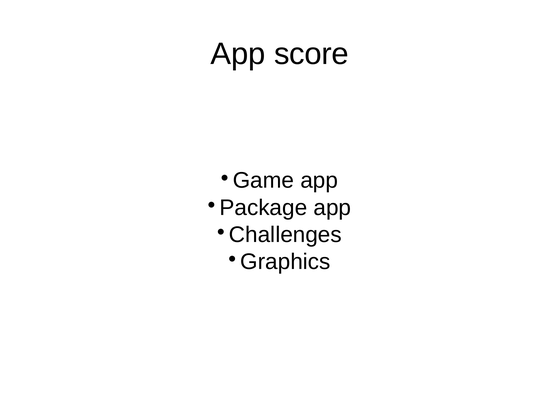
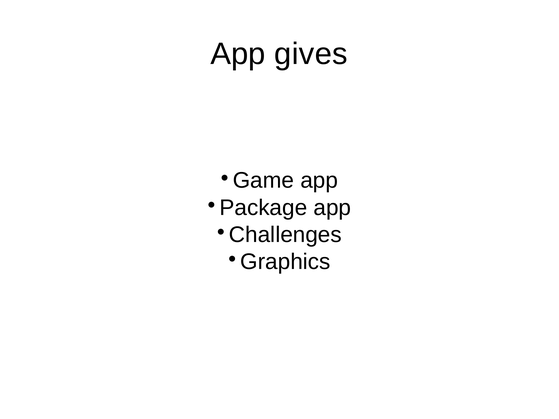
score: score -> gives
